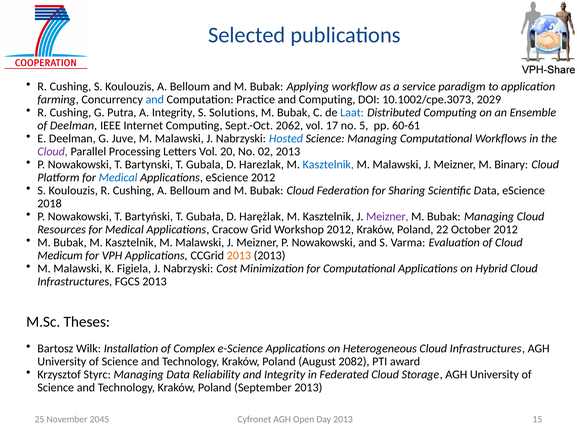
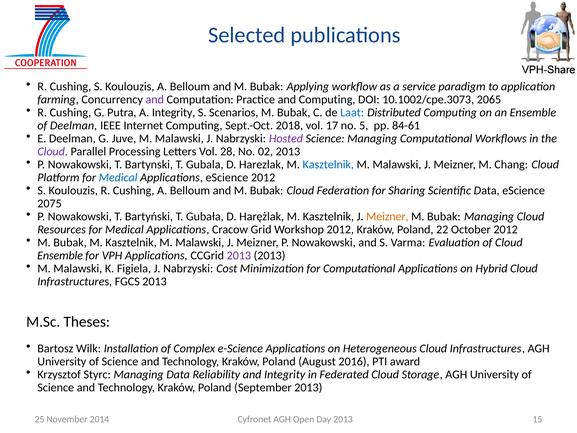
and at (155, 99) colour: blue -> purple
2029: 2029 -> 2065
Solutions: Solutions -> Scenarios
2062: 2062 -> 2018
60-61: 60-61 -> 84-61
Hosted colour: blue -> purple
20: 20 -> 28
Binary: Binary -> Chang
2018: 2018 -> 2075
Meizner at (387, 216) colour: purple -> orange
Medicum at (60, 255): Medicum -> Ensemble
2013 at (239, 255) colour: orange -> purple
2082: 2082 -> 2016
2045: 2045 -> 2014
